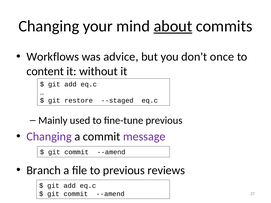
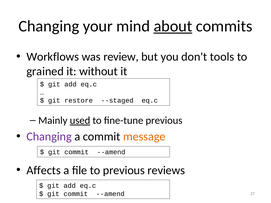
advice: advice -> review
once: once -> tools
content: content -> grained
used underline: none -> present
message colour: purple -> orange
Branch: Branch -> Affects
